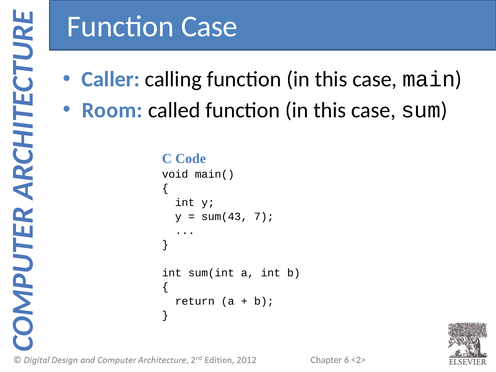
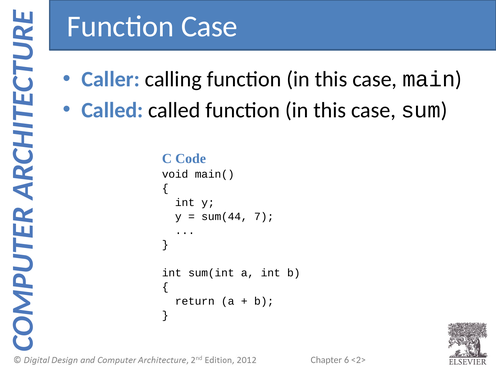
Room at (112, 110): Room -> Called
sum(43: sum(43 -> sum(44
